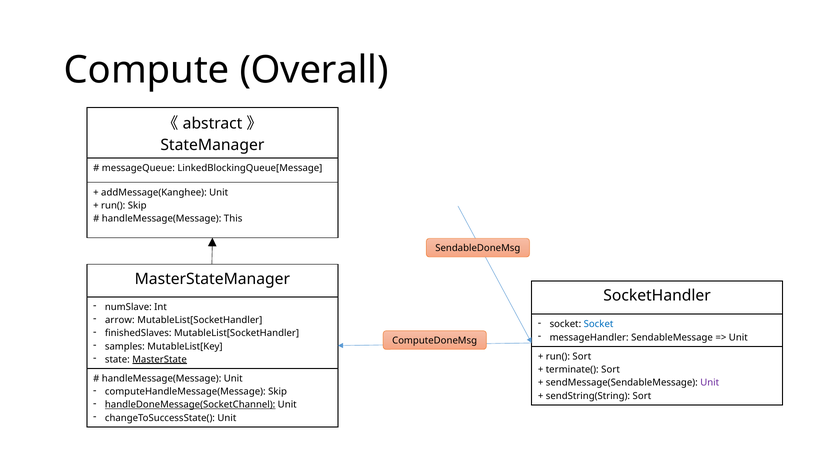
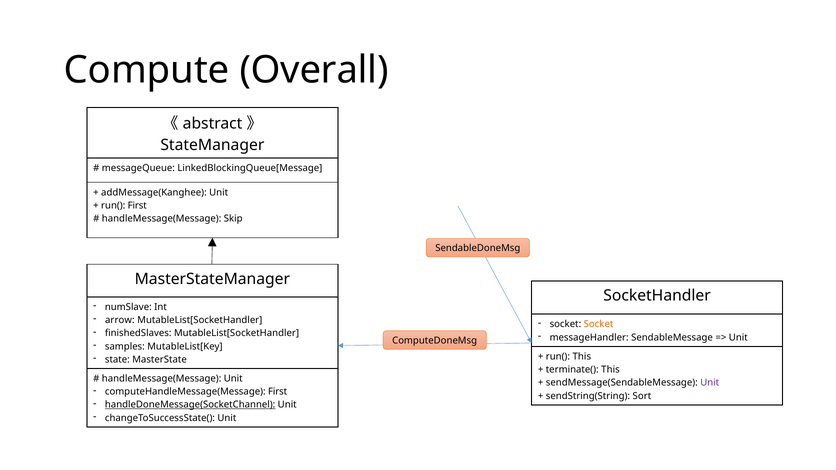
run( Skip: Skip -> First
This: This -> Skip
Socket at (599, 324) colour: blue -> orange
run( Sort: Sort -> This
MasterState underline: present -> none
terminate( Sort: Sort -> This
computeHandleMessage(Message Skip: Skip -> First
